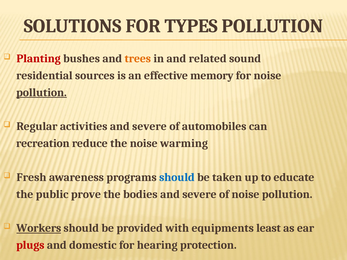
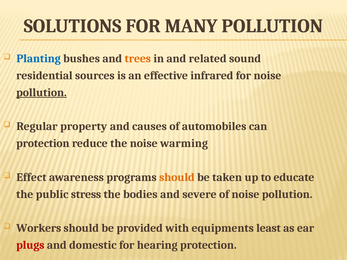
TYPES: TYPES -> MANY
Planting colour: red -> blue
memory: memory -> infrared
activities: activities -> property
severe at (149, 127): severe -> causes
recreation at (43, 143): recreation -> protection
Fresh: Fresh -> Effect
should at (177, 177) colour: blue -> orange
prove: prove -> stress
Workers underline: present -> none
